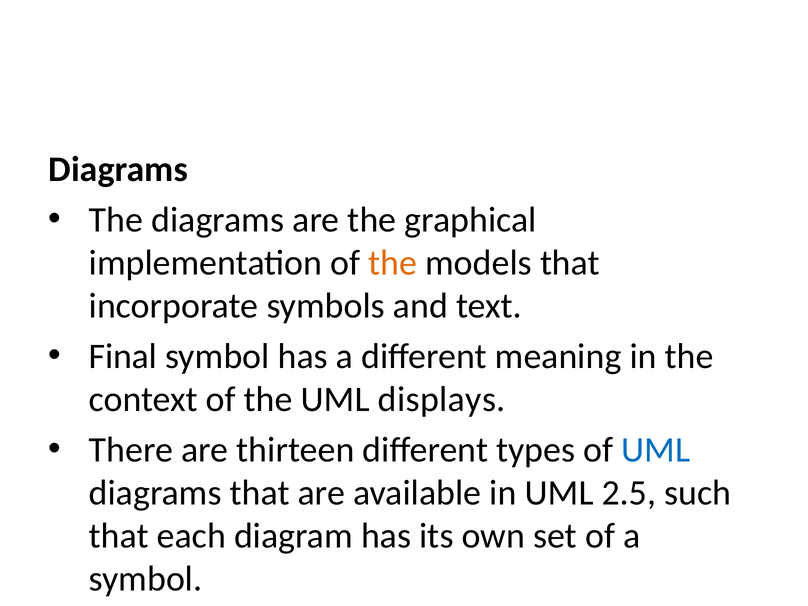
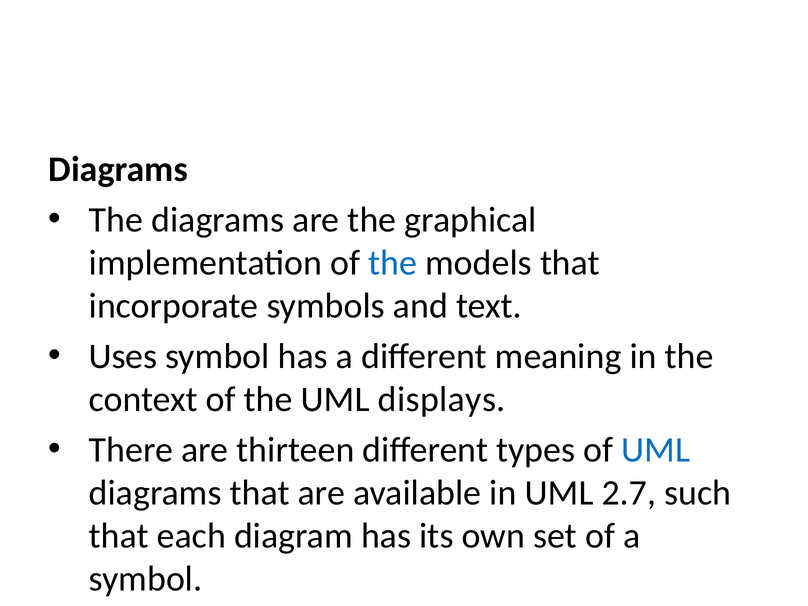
the at (393, 263) colour: orange -> blue
Final: Final -> Uses
2.5: 2.5 -> 2.7
